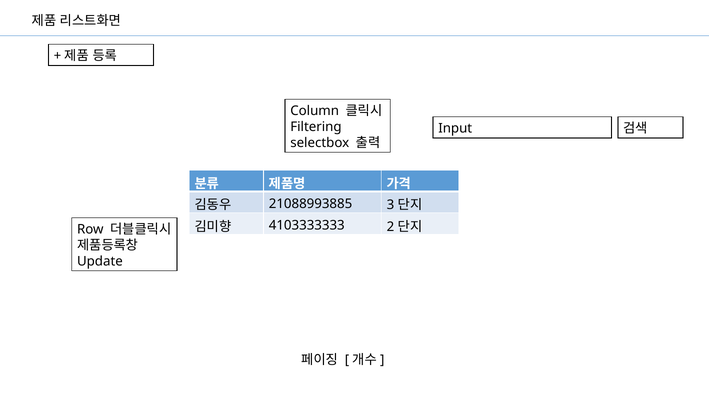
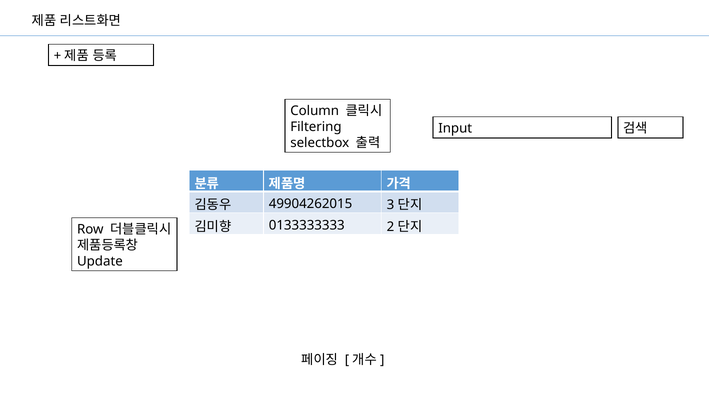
21088993885: 21088993885 -> 49904262015
4103333333: 4103333333 -> 0133333333
